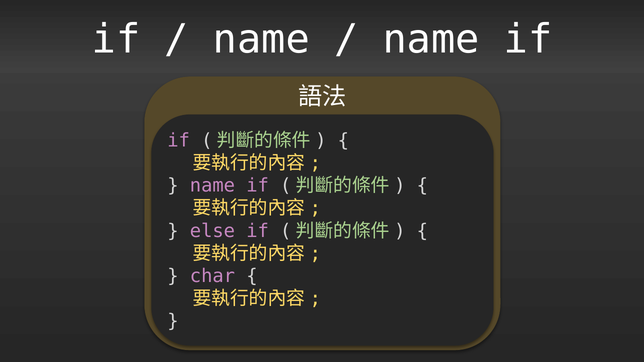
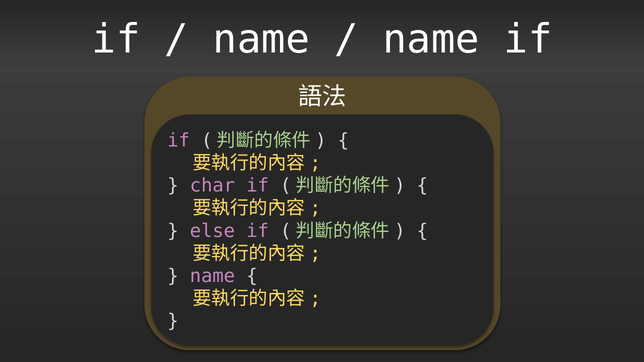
name at (212, 186): name -> char
char at (212, 276): char -> name
